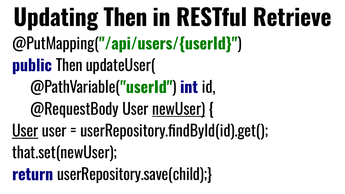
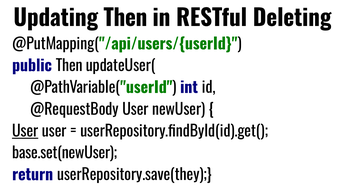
Retrieve: Retrieve -> Deleting
newUser underline: present -> none
that.set(newUser: that.set(newUser -> base.set(newUser
userRepository.save(child: userRepository.save(child -> userRepository.save(they
